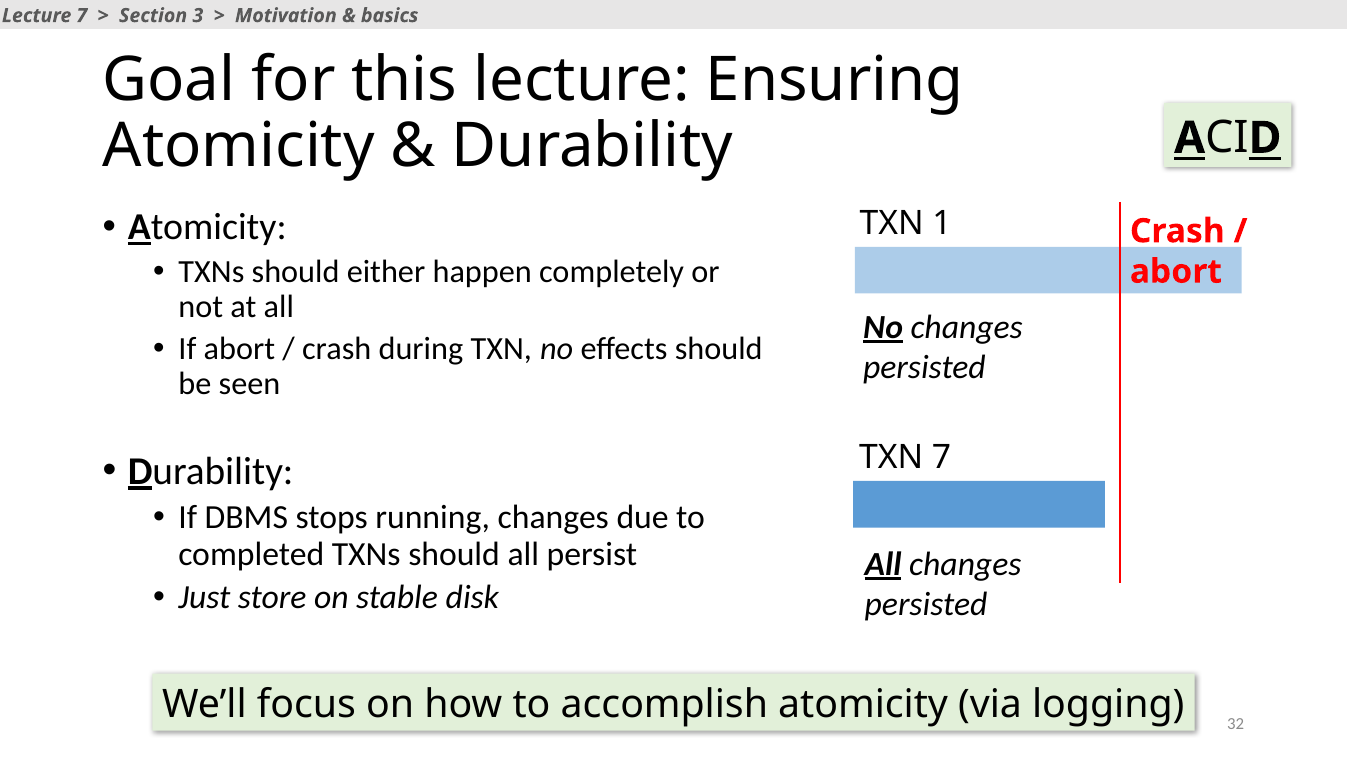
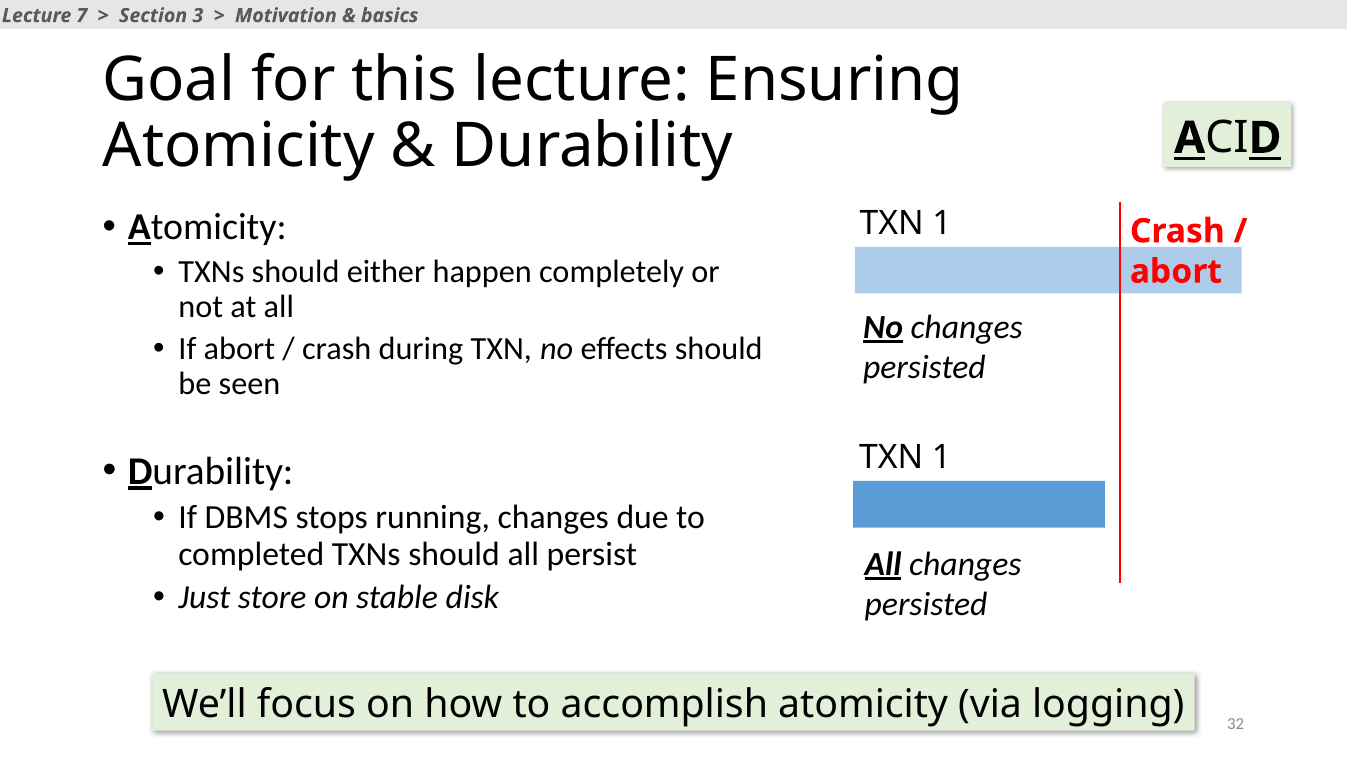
7 at (942, 457): 7 -> 1
